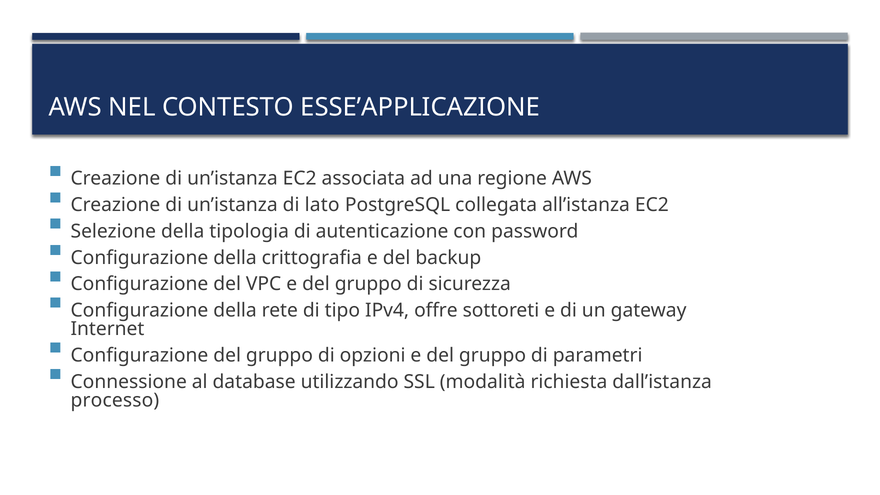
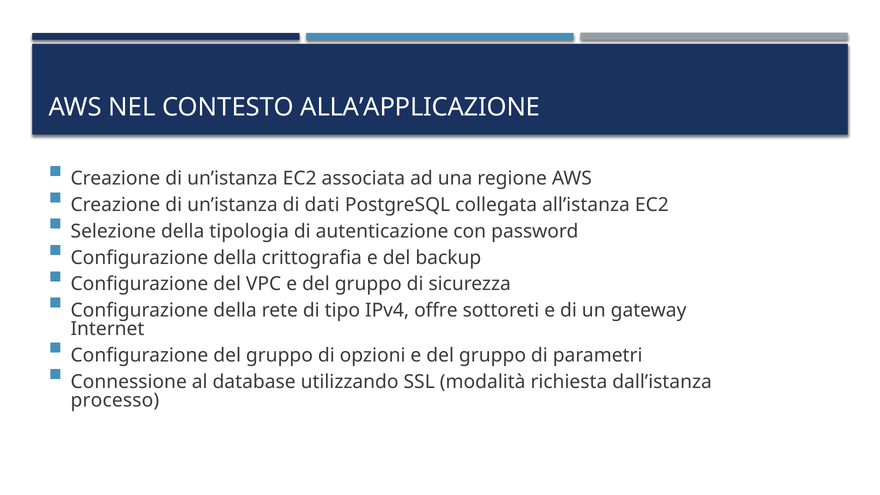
ESSE’APPLICAZIONE: ESSE’APPLICAZIONE -> ALLA’APPLICAZIONE
lato: lato -> dati
